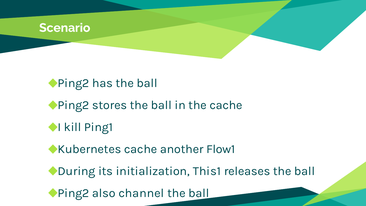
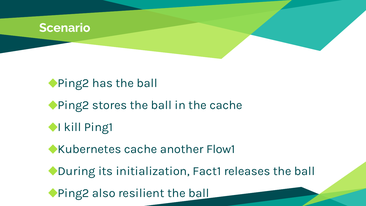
This1: This1 -> Fact1
channel: channel -> resilient
